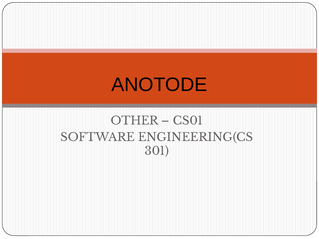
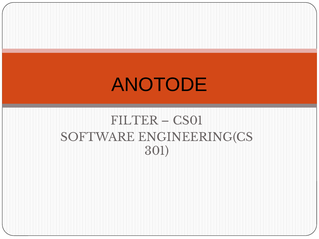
OTHER: OTHER -> FILTER
